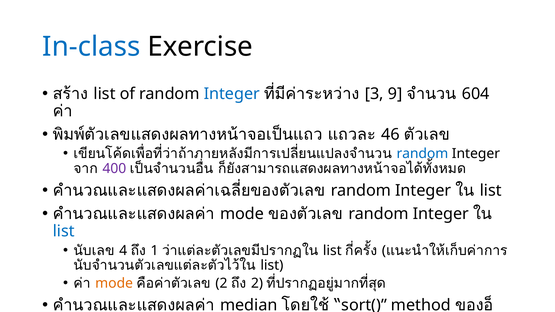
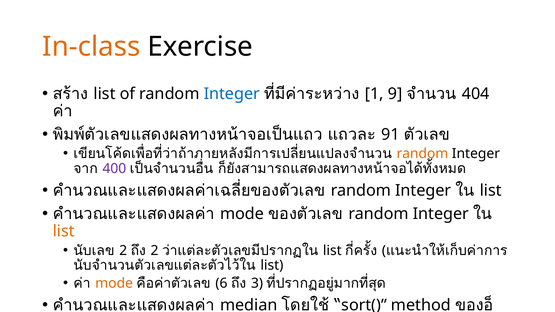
In-class colour: blue -> orange
3: 3 -> 1
604: 604 -> 404
46: 46 -> 91
random at (422, 154) colour: blue -> orange
list at (64, 231) colour: blue -> orange
4 at (123, 251): 4 -> 2
1 at (155, 251): 1 -> 2
2 at (221, 283): 2 -> 6
2 at (257, 283): 2 -> 3
